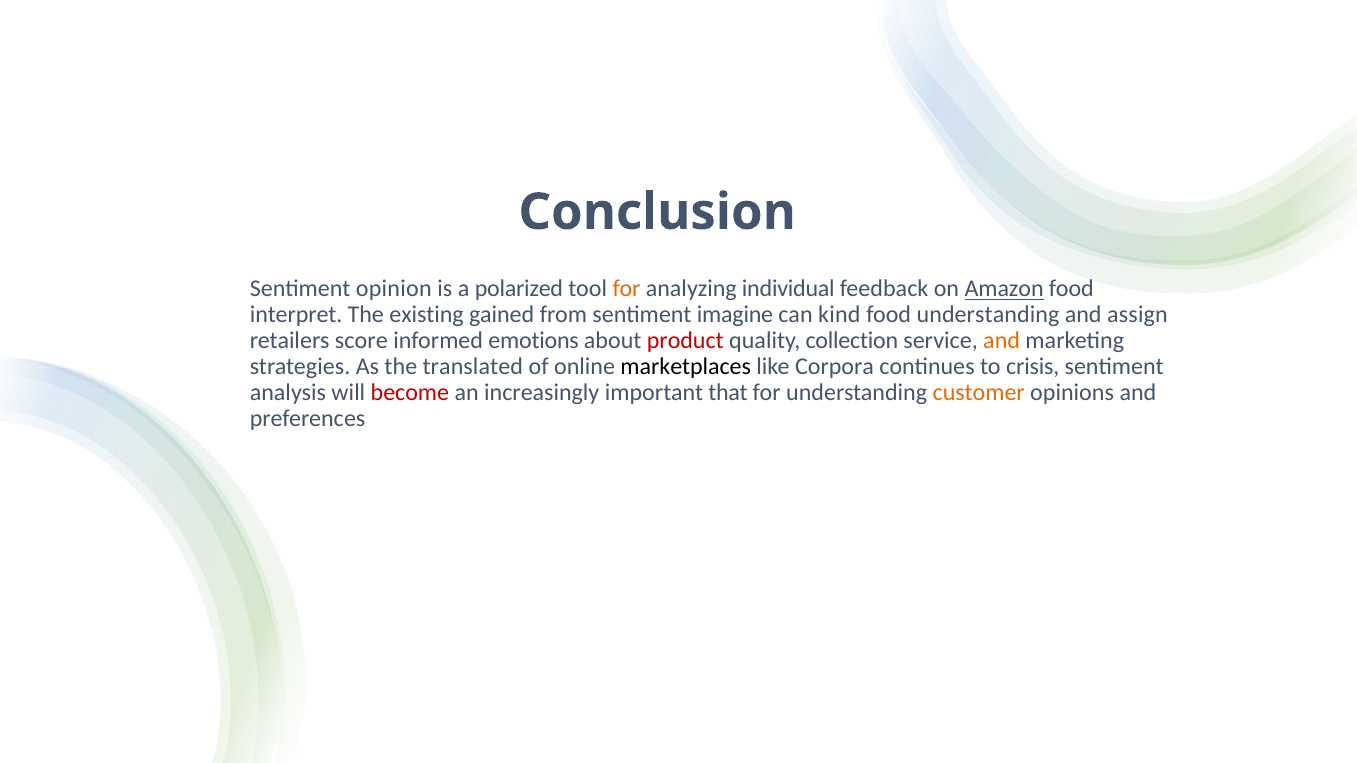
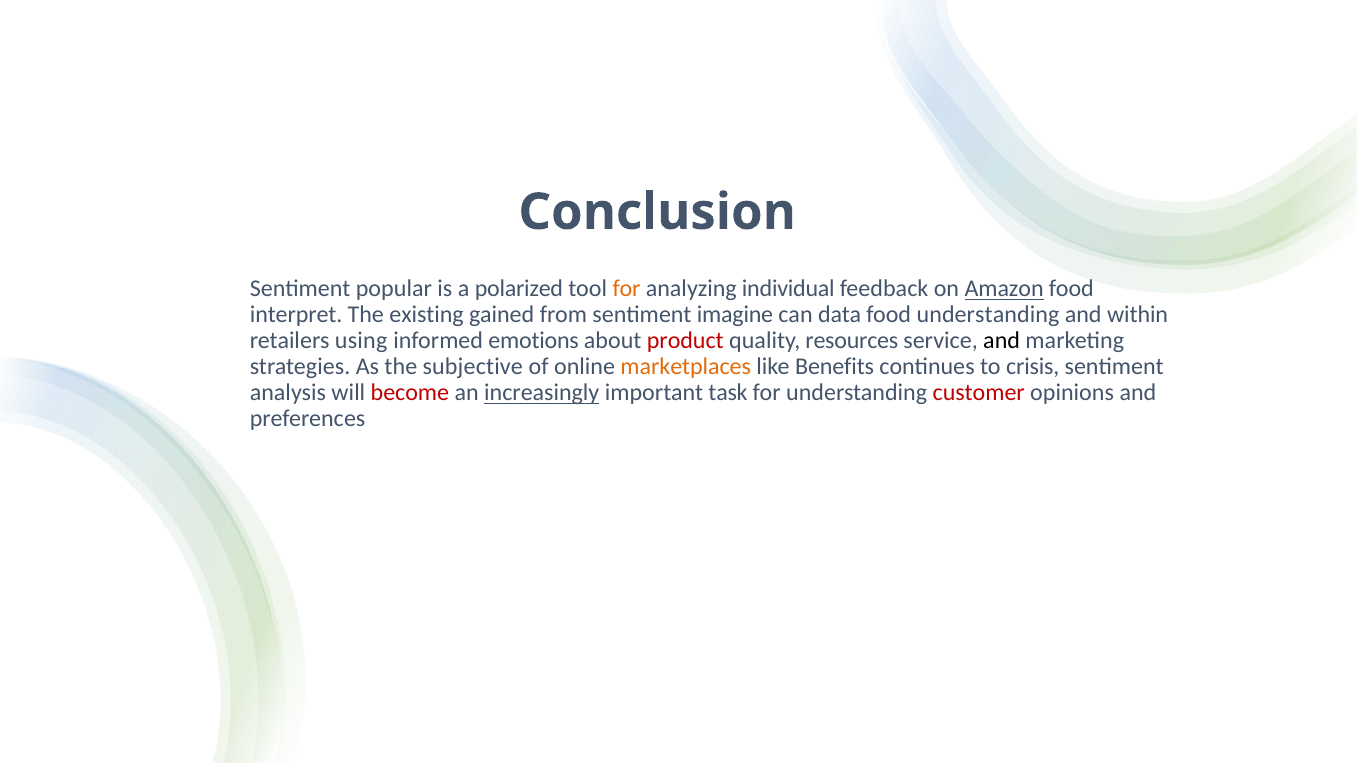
opinion: opinion -> popular
kind: kind -> data
assign: assign -> within
score: score -> using
collection: collection -> resources
and at (1002, 341) colour: orange -> black
translated: translated -> subjective
marketplaces colour: black -> orange
Corpora: Corpora -> Benefits
increasingly underline: none -> present
that: that -> task
customer colour: orange -> red
